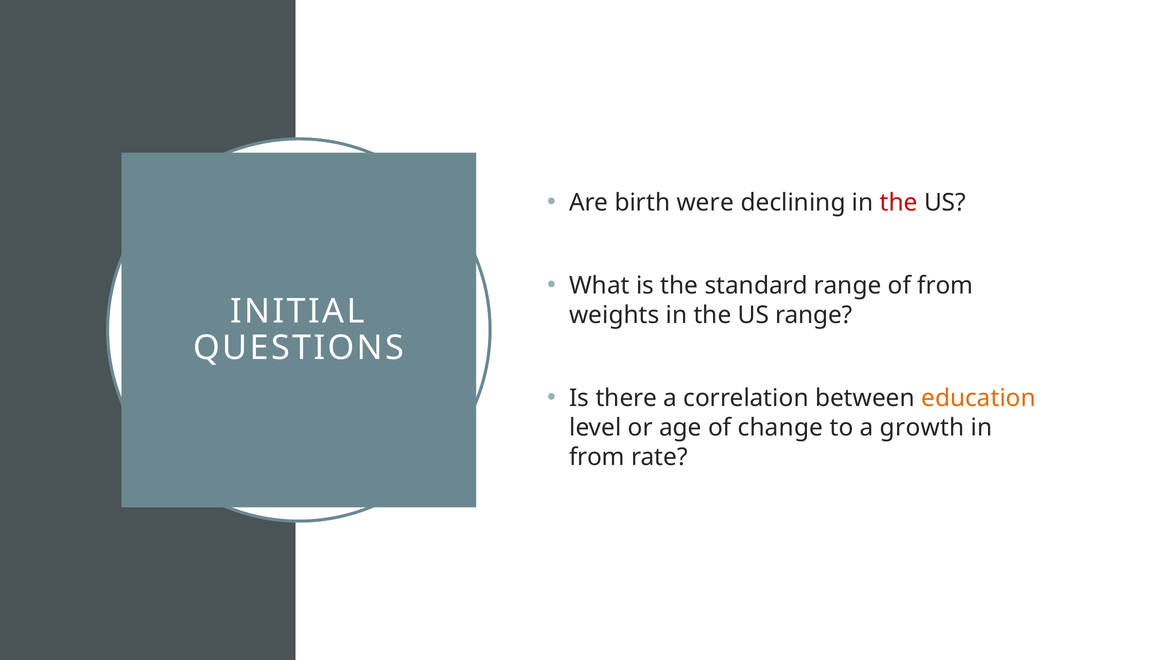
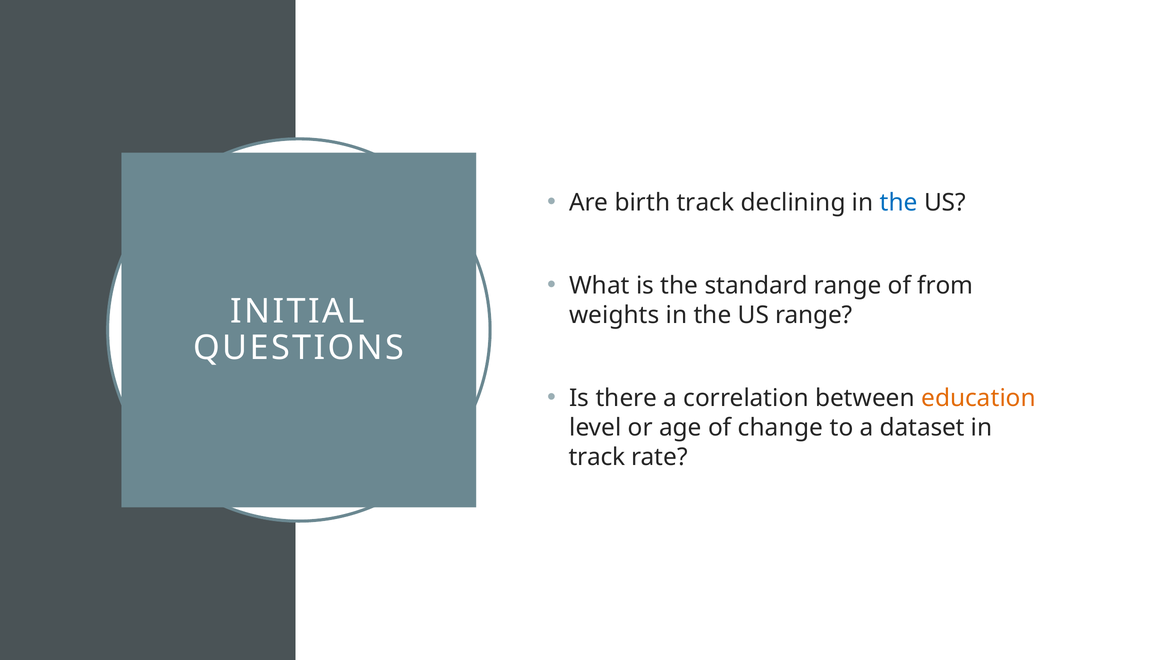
birth were: were -> track
the at (899, 203) colour: red -> blue
growth: growth -> dataset
from at (597, 457): from -> track
